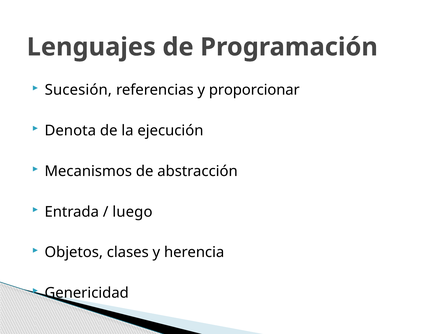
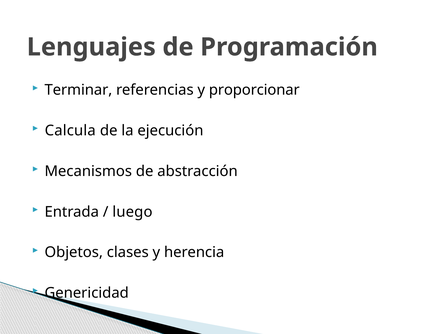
Sucesión: Sucesión -> Terminar
Denota: Denota -> Calcula
